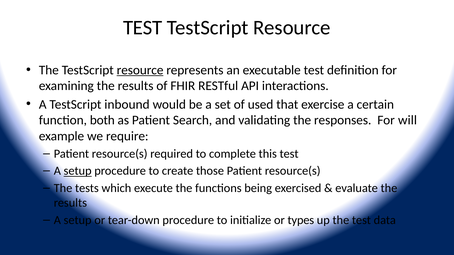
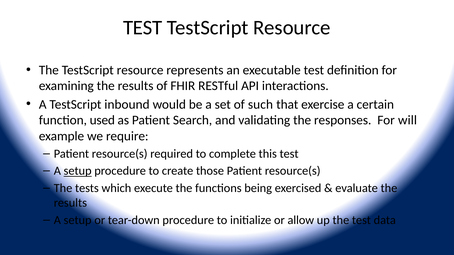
resource at (140, 70) underline: present -> none
used: used -> such
both: both -> used
types: types -> allow
